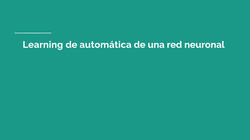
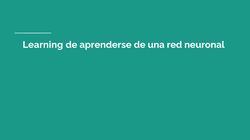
automática: automática -> aprenderse
